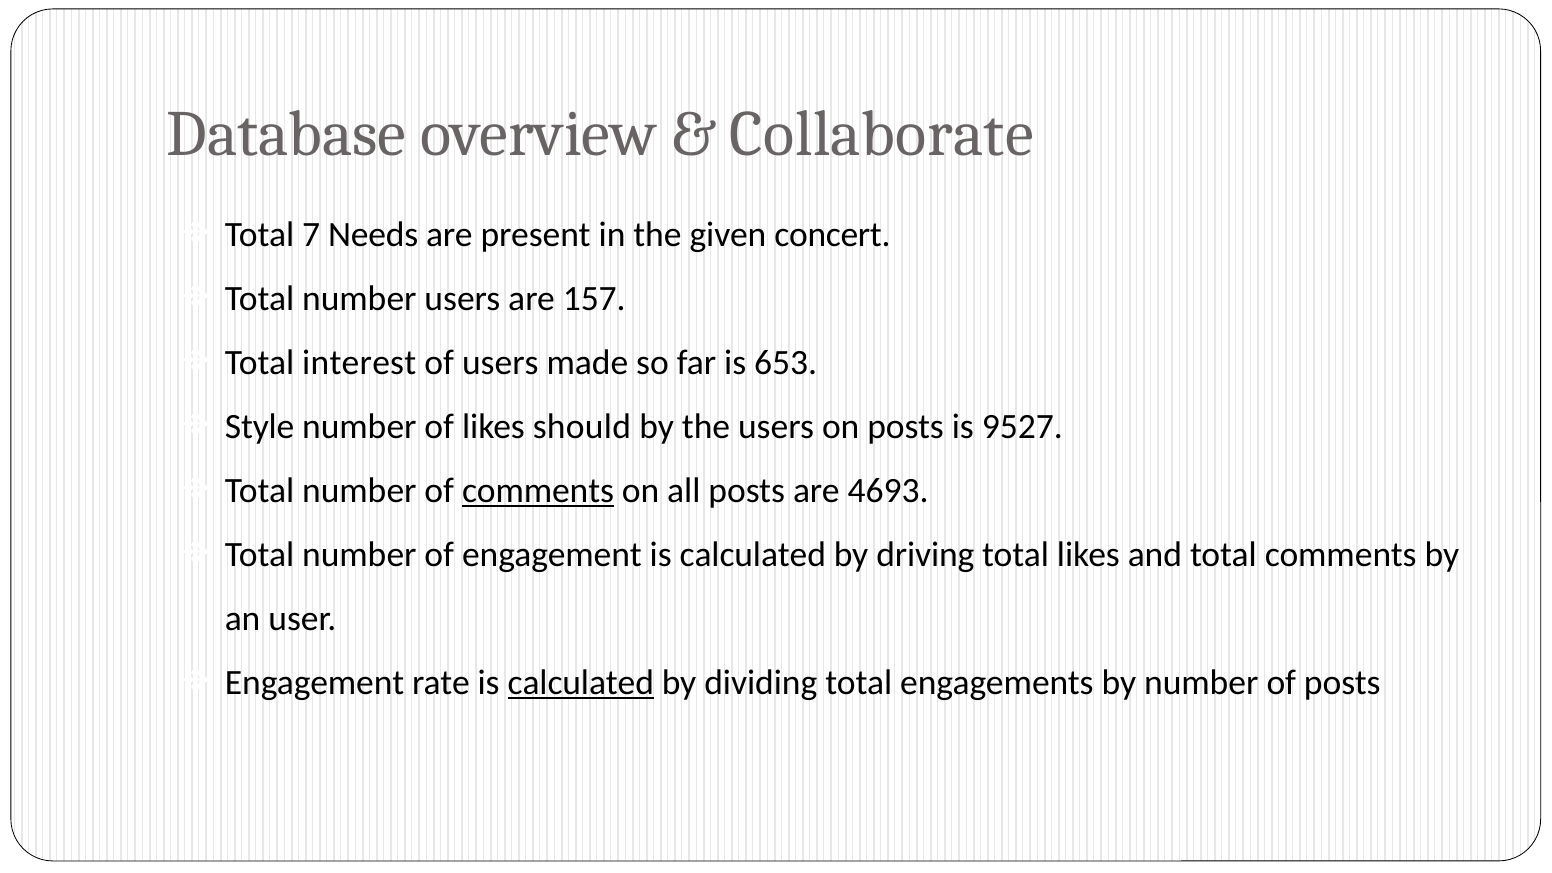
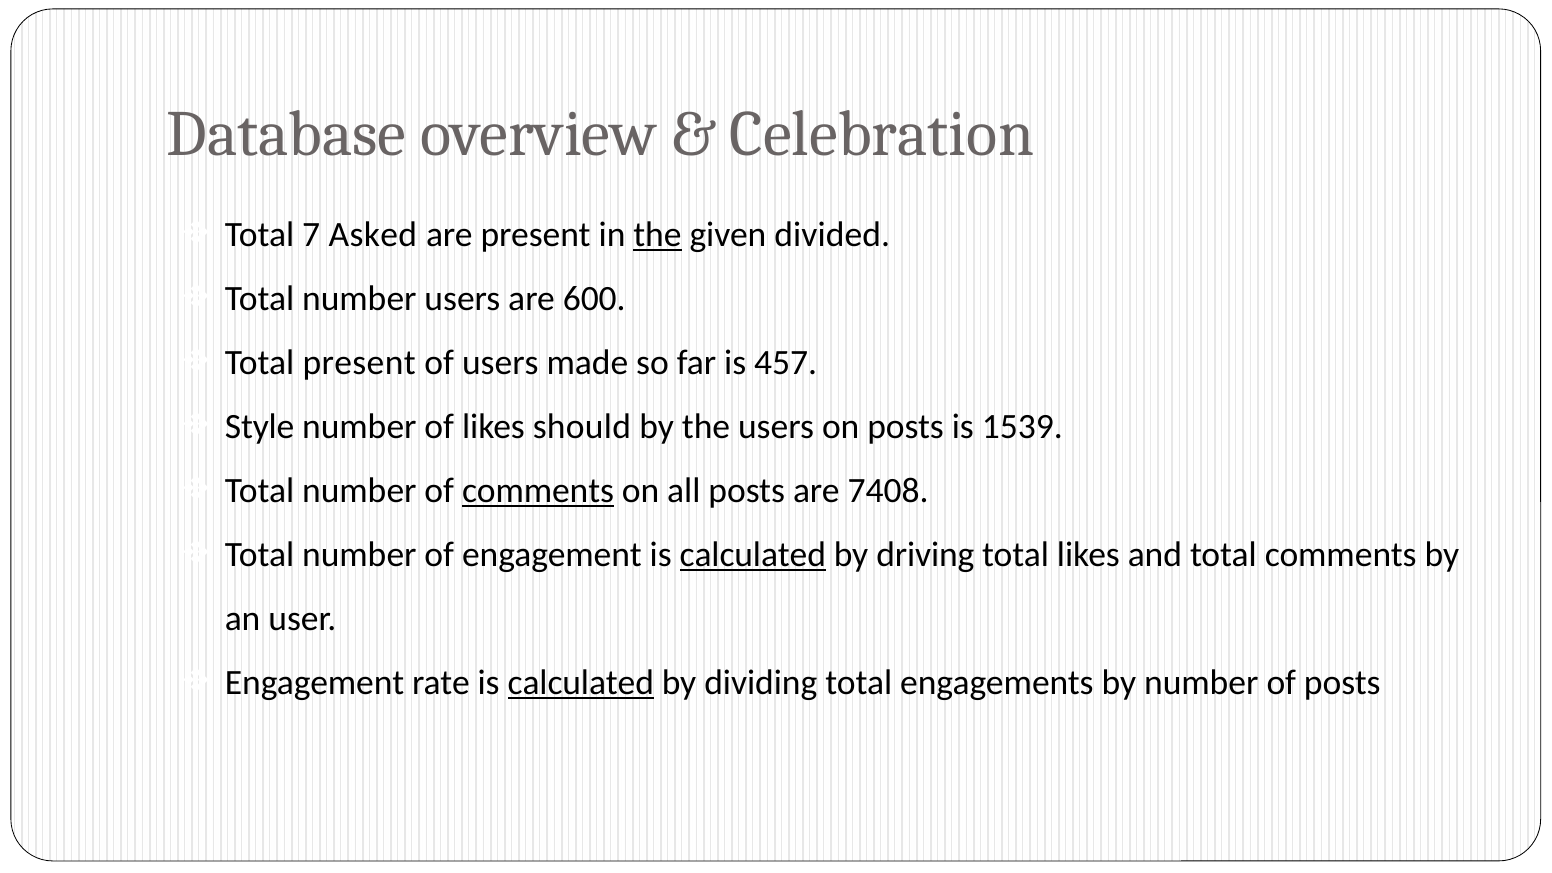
Collaborate: Collaborate -> Celebration
Needs: Needs -> Asked
the at (657, 235) underline: none -> present
concert: concert -> divided
157: 157 -> 600
Total interest: interest -> present
653: 653 -> 457
9527: 9527 -> 1539
4693: 4693 -> 7408
calculated at (753, 555) underline: none -> present
